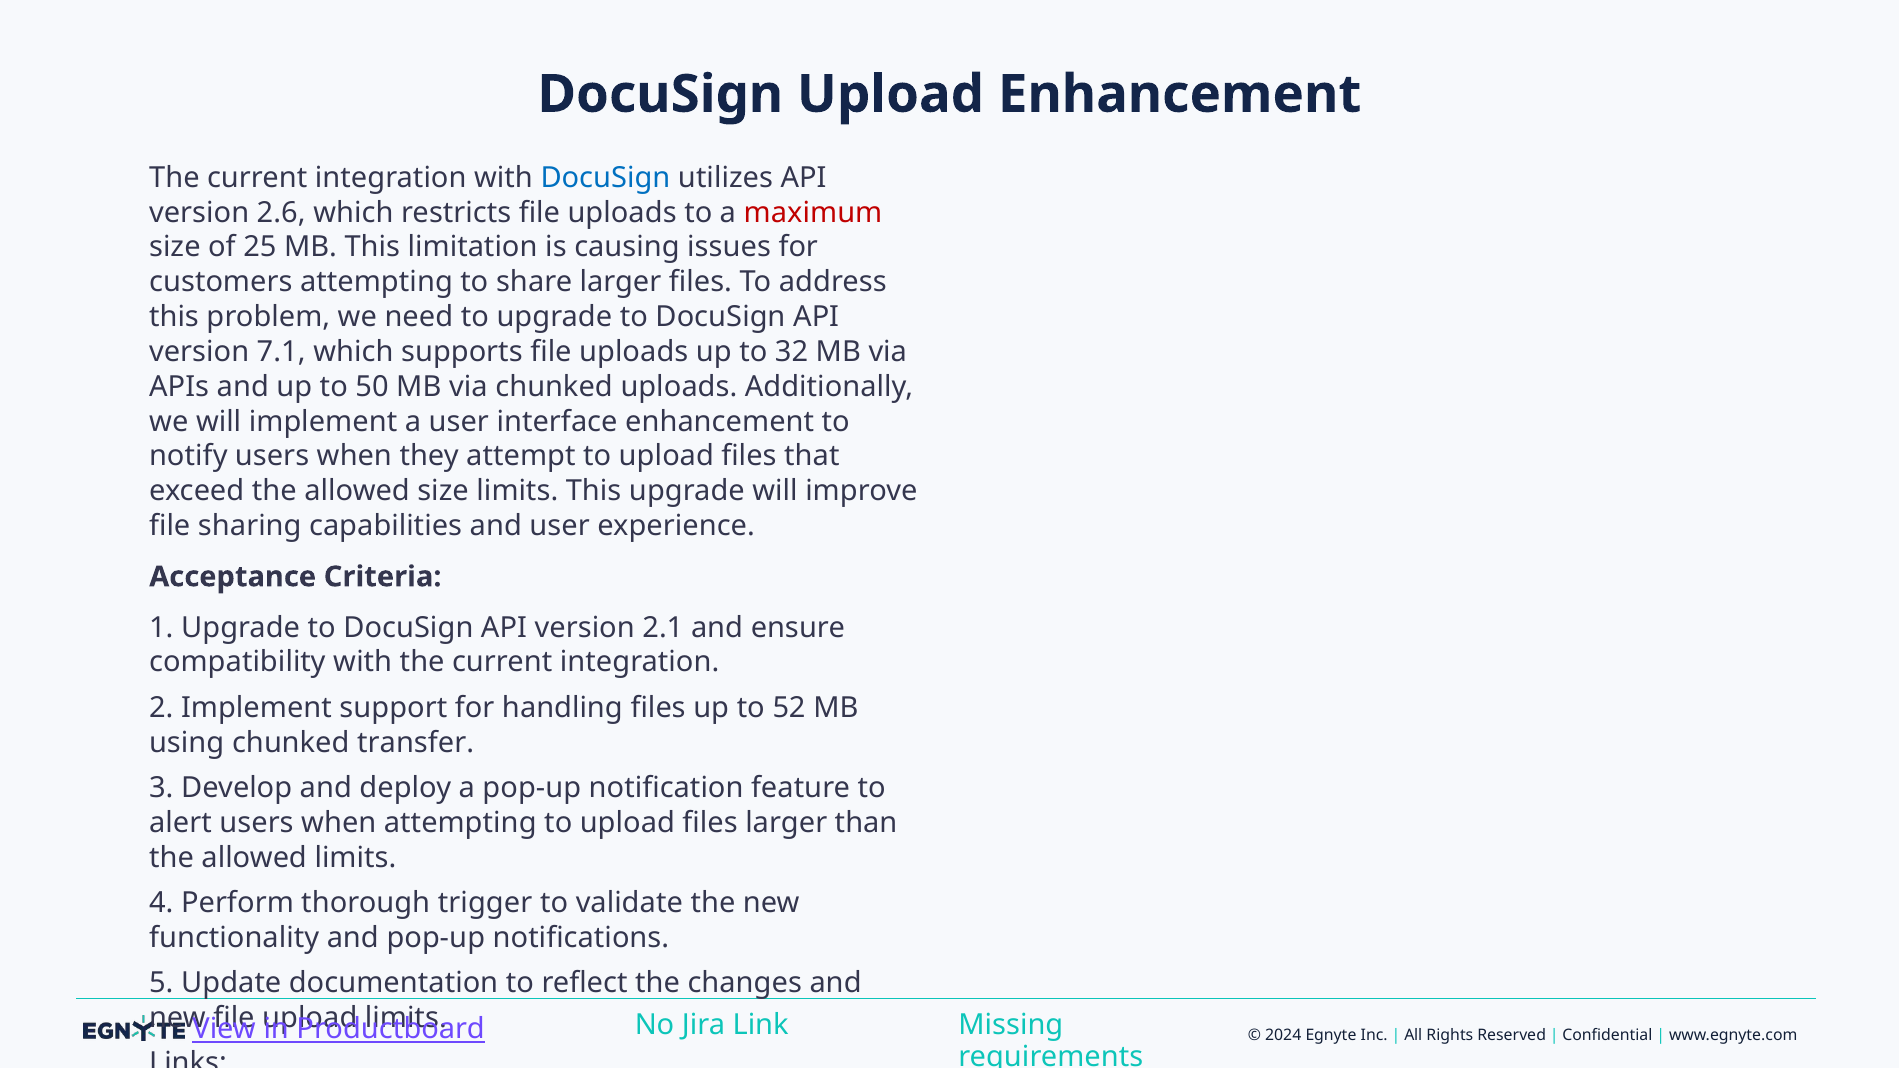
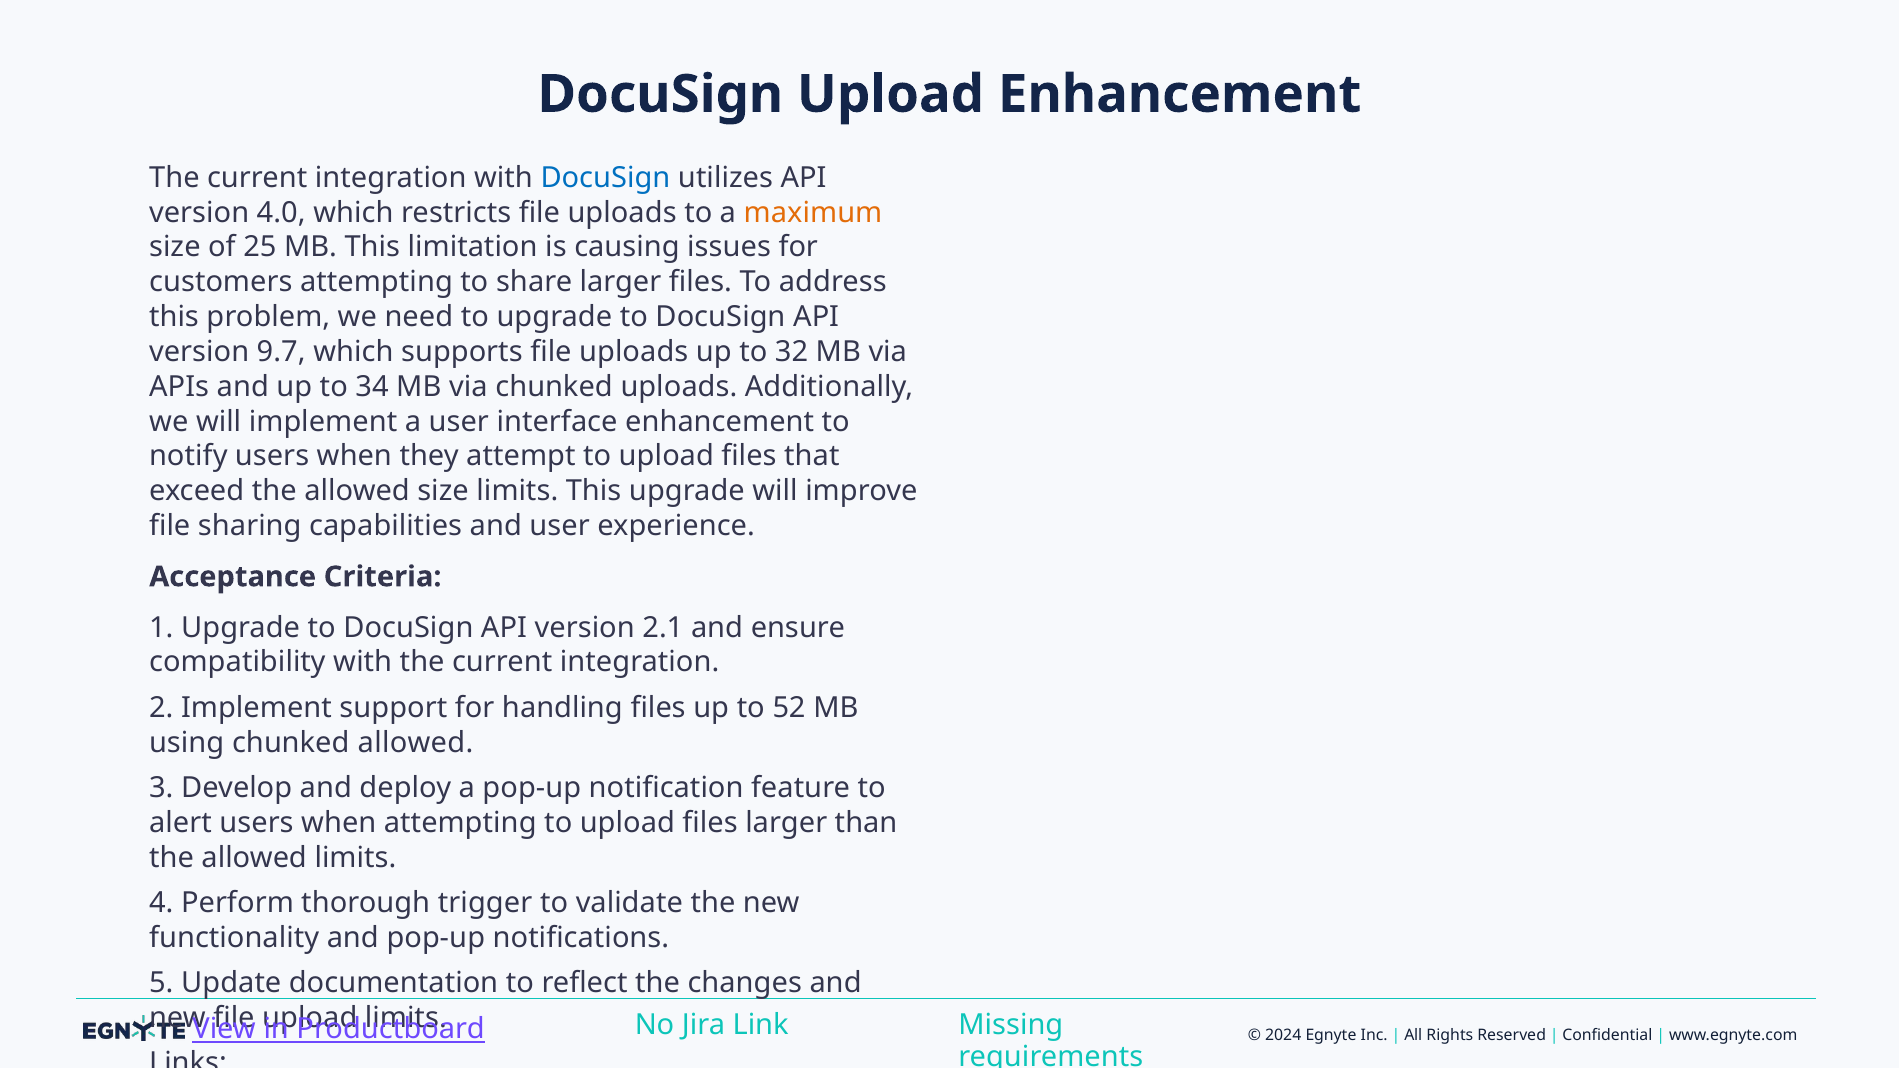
2.6: 2.6 -> 4.0
maximum colour: red -> orange
7.1: 7.1 -> 9.7
50: 50 -> 34
chunked transfer: transfer -> allowed
